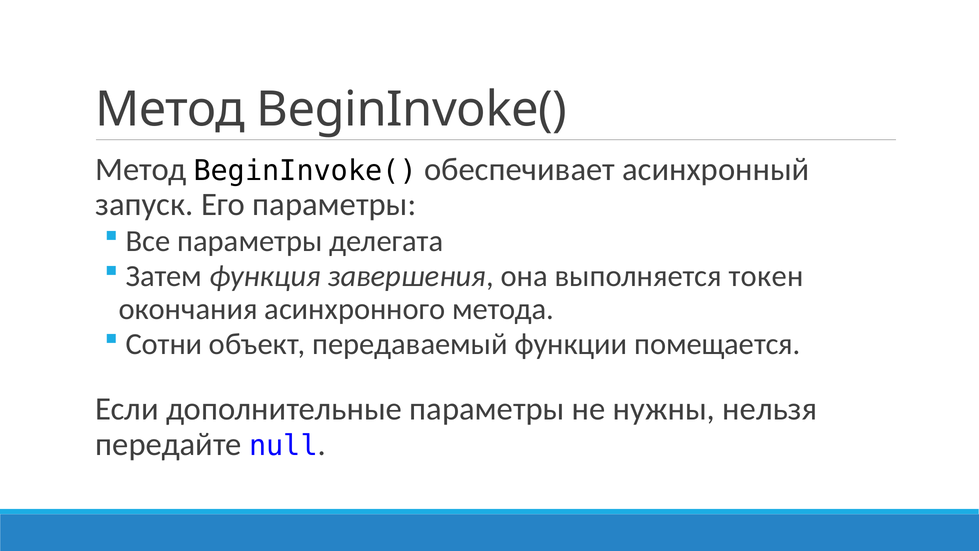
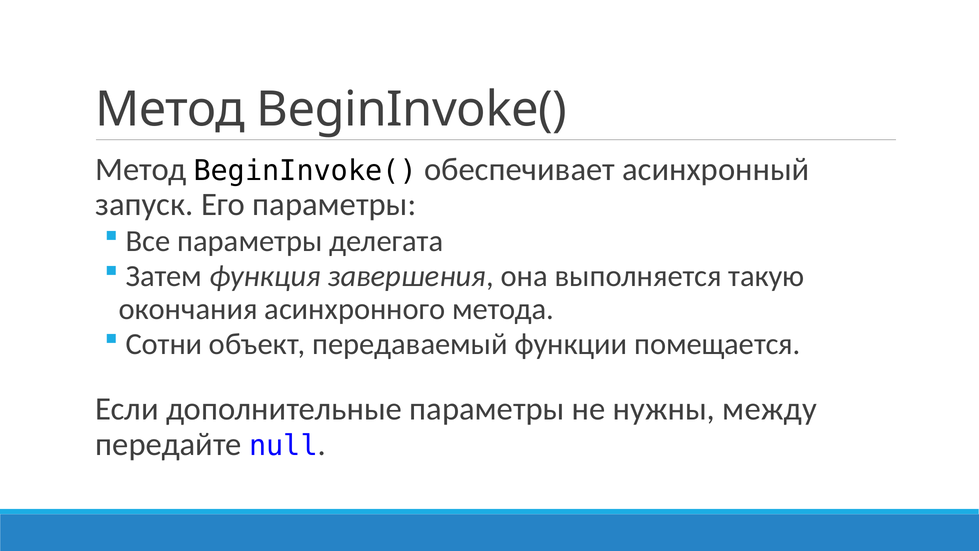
токен: токен -> такую
нельзя: нельзя -> между
